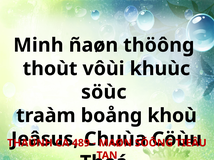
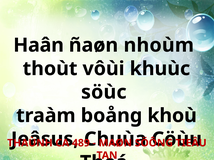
Minh: Minh -> Haân
thöông: thöông -> nhoùm
